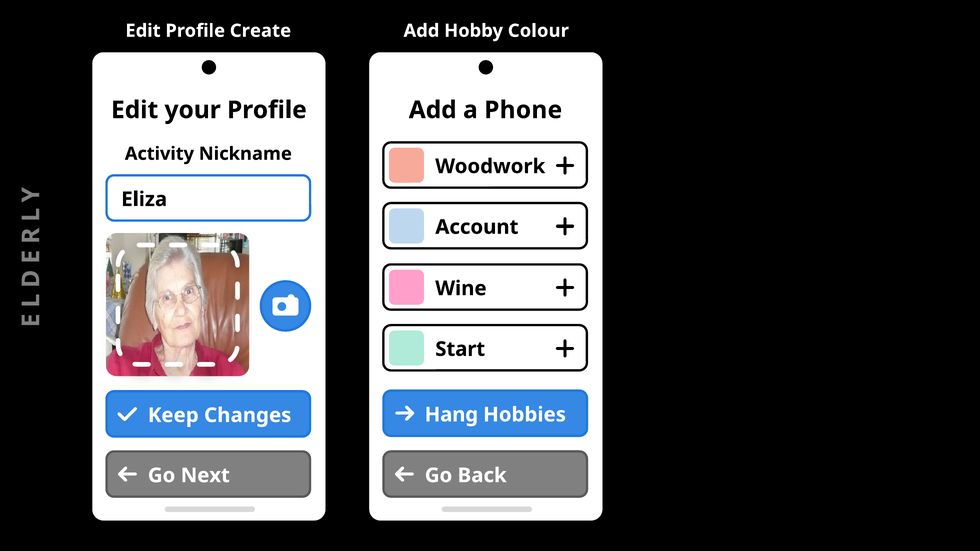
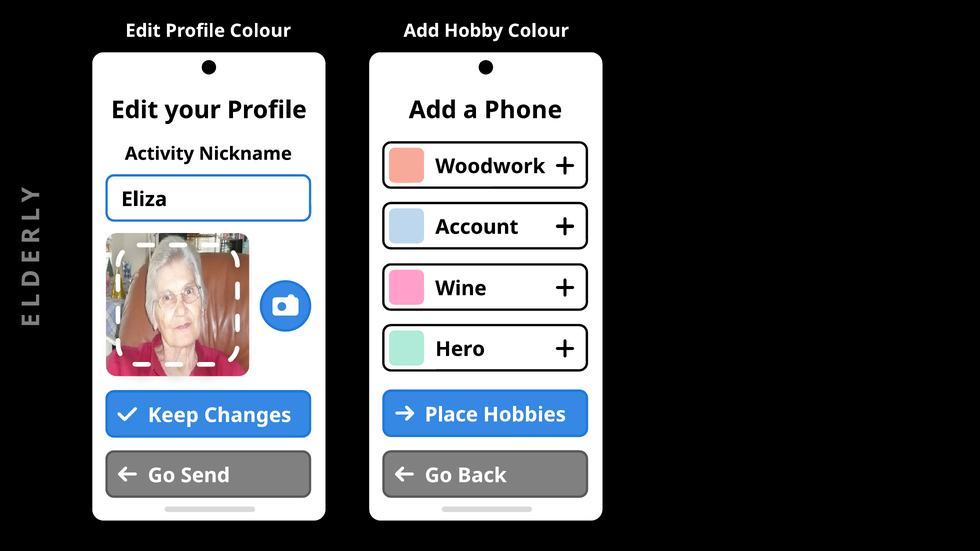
Profile Create: Create -> Colour
Start: Start -> Hero
Hang: Hang -> Place
Next: Next -> Send
